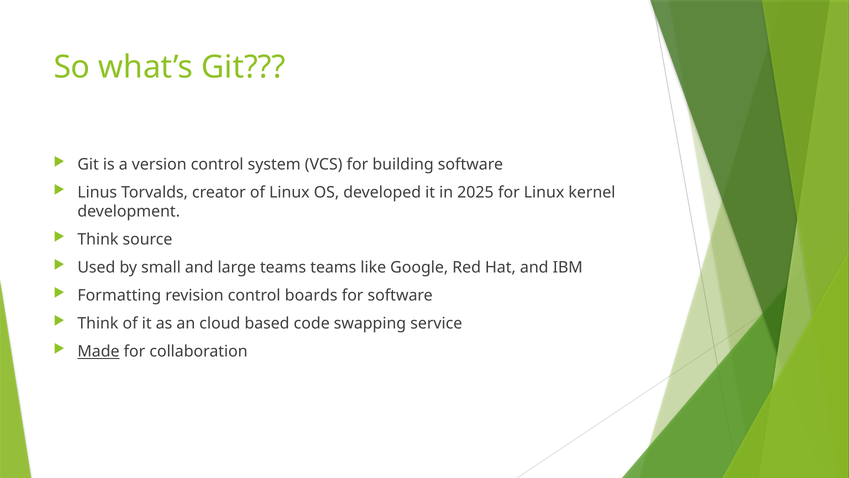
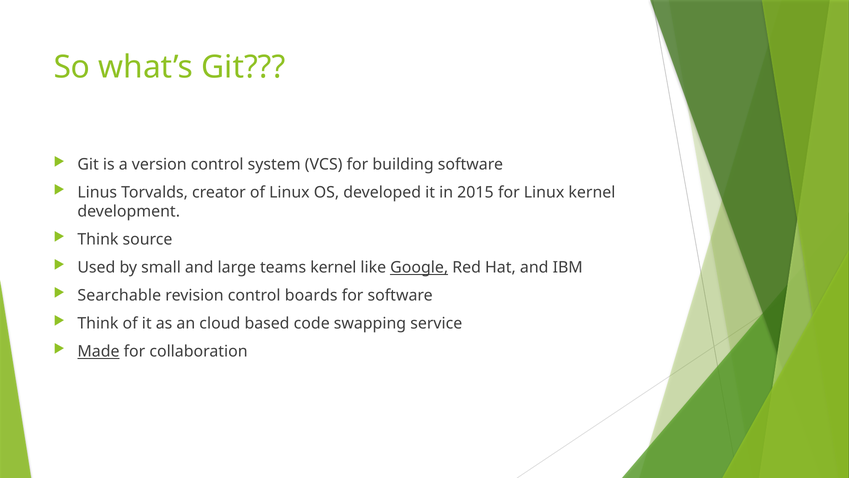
2025: 2025 -> 2015
teams teams: teams -> kernel
Google underline: none -> present
Formatting: Formatting -> Searchable
